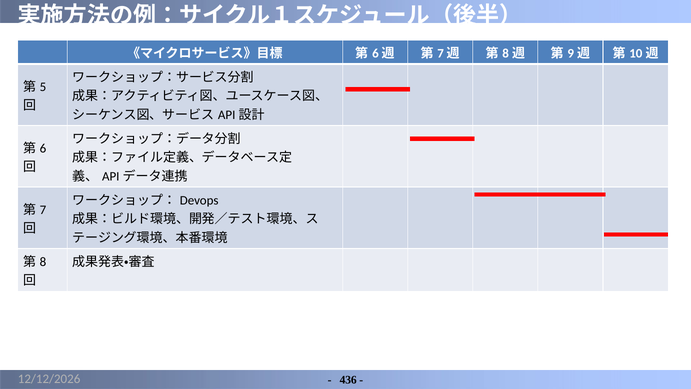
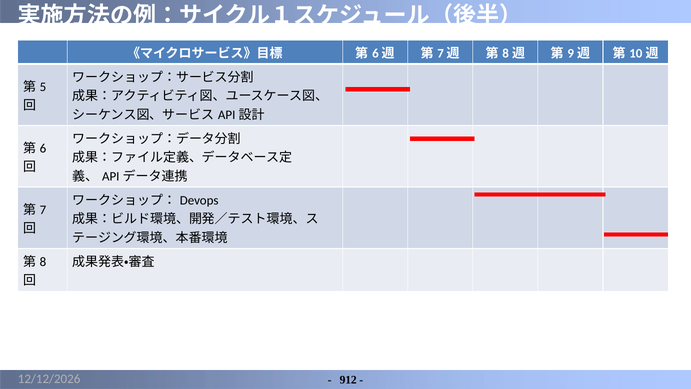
436: 436 -> 912
